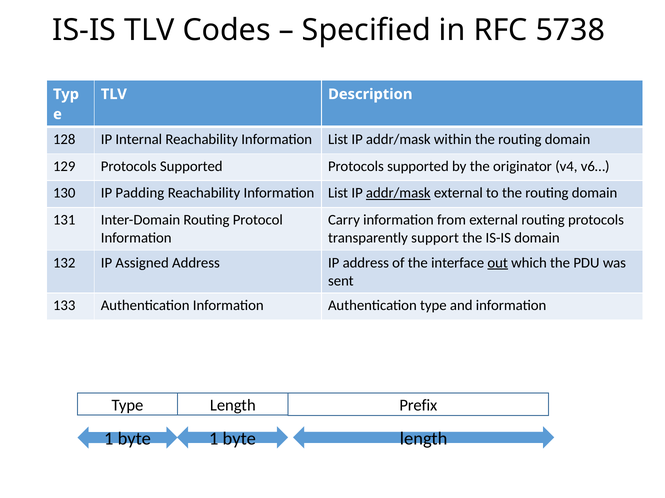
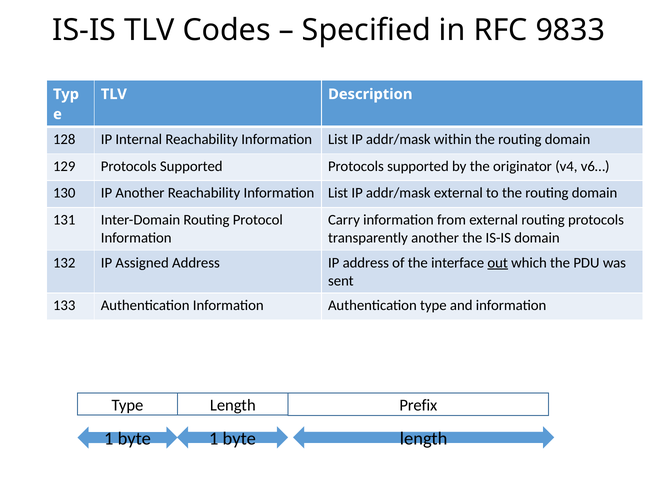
5738: 5738 -> 9833
IP Padding: Padding -> Another
addr/mask at (398, 193) underline: present -> none
transparently support: support -> another
